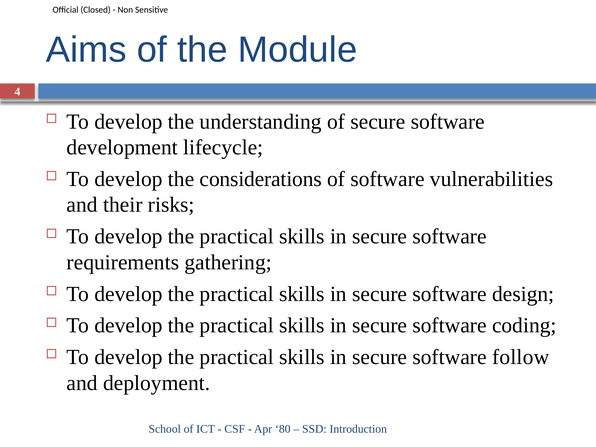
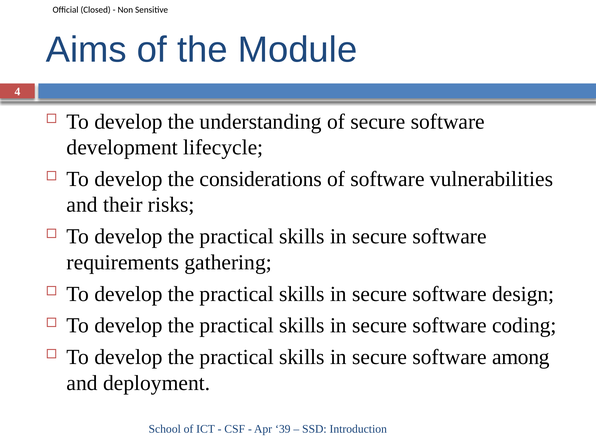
follow: follow -> among
80: 80 -> 39
